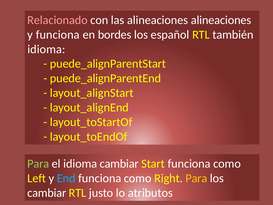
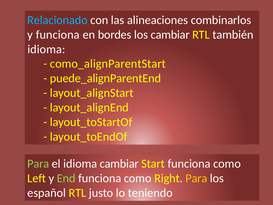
Relacionado colour: pink -> light blue
alineaciones alineaciones: alineaciones -> combinarlos
los español: español -> cambiar
puede_alignParentStart: puede_alignParentStart -> como_alignParentStart
End colour: light blue -> light green
cambiar at (47, 193): cambiar -> español
atributos: atributos -> teniendo
